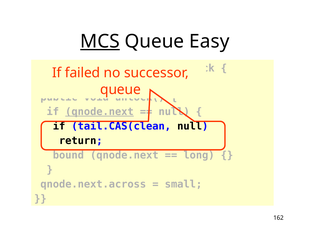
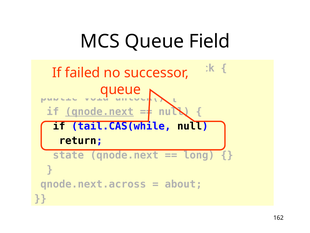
MCS underline: present -> none
Easy: Easy -> Field
tail.CAS(clean: tail.CAS(clean -> tail.CAS(while
bound: bound -> state
small: small -> about
